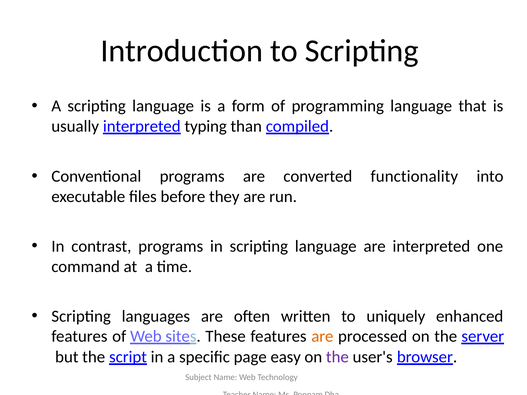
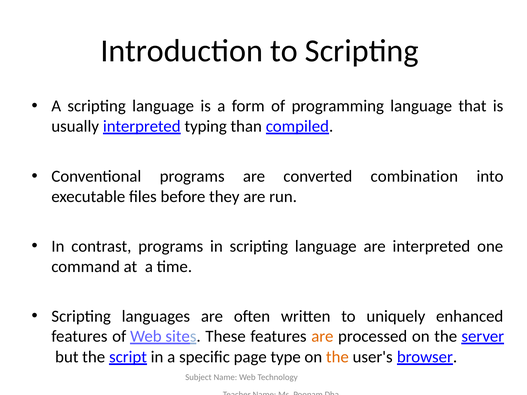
functionality: functionality -> combination
easy: easy -> type
the at (337, 357) colour: purple -> orange
